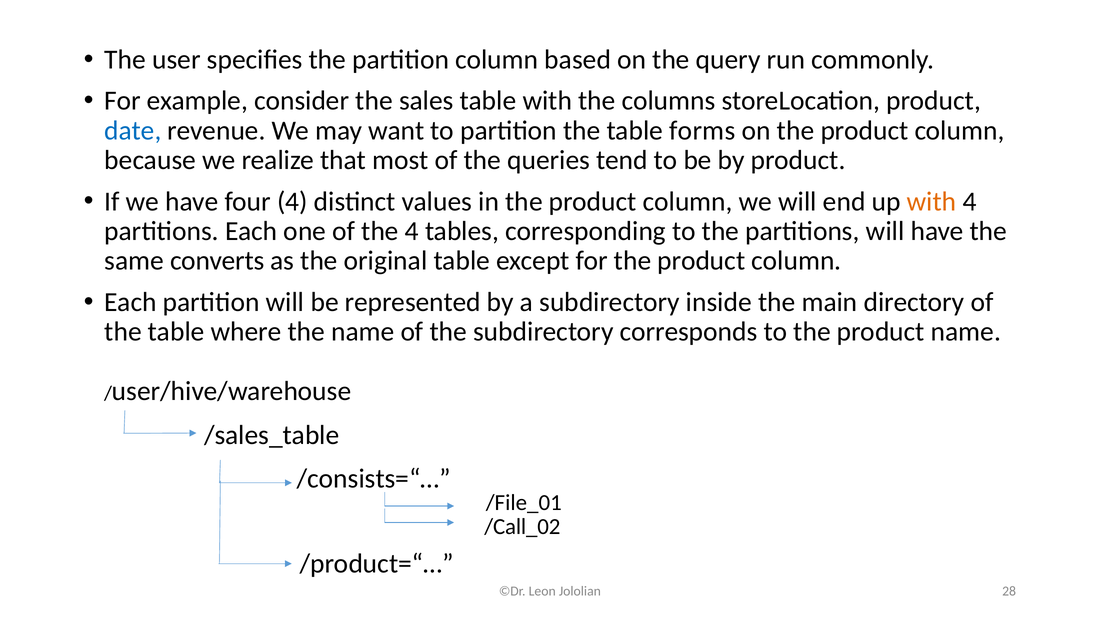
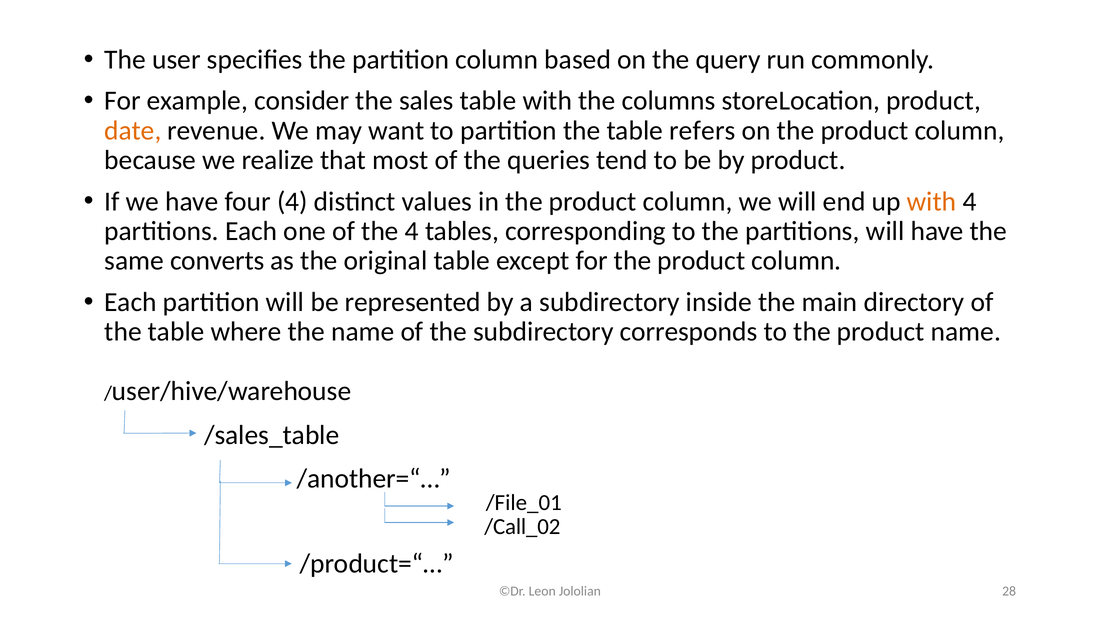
date colour: blue -> orange
forms: forms -> refers
/consists=“…: /consists=“… -> /another=“…
